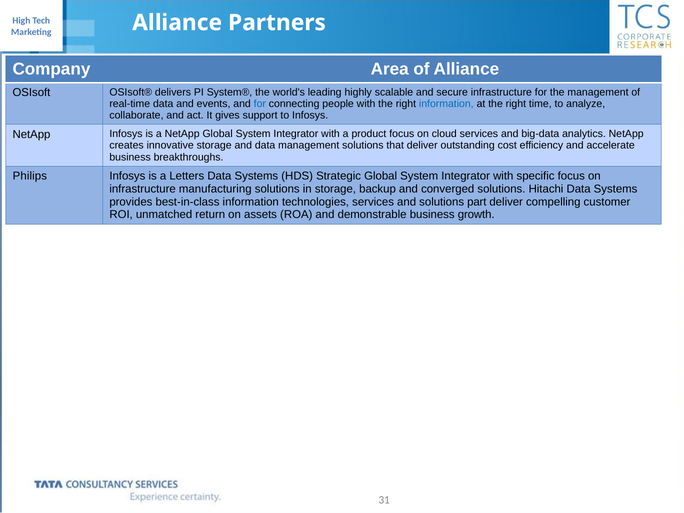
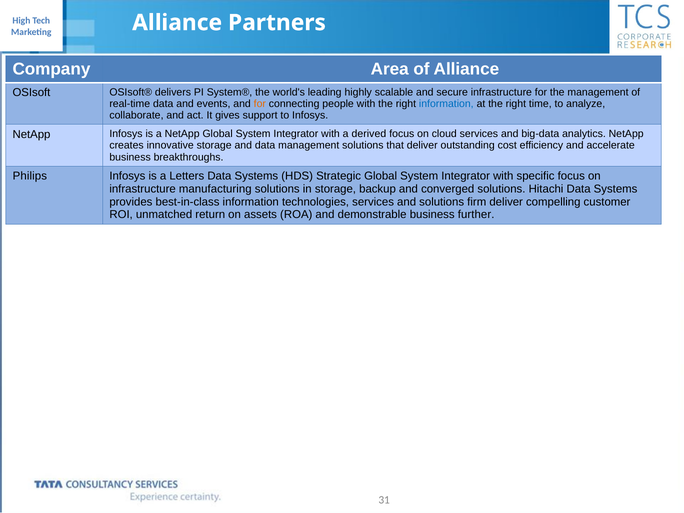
for at (260, 104) colour: blue -> orange
product: product -> derived
part: part -> firm
growth: growth -> further
